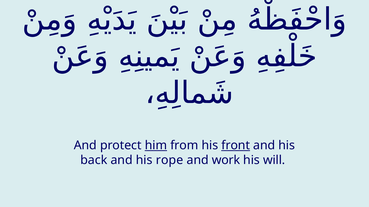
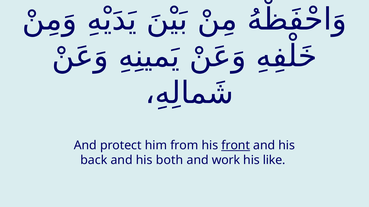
him underline: present -> none
rope: rope -> both
will: will -> like
